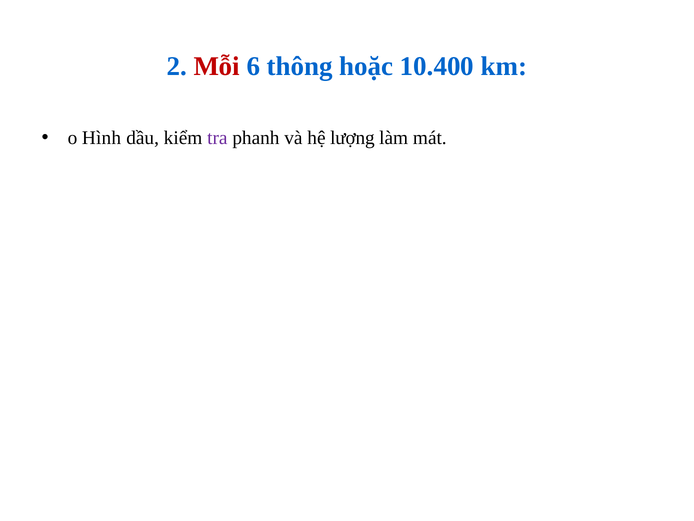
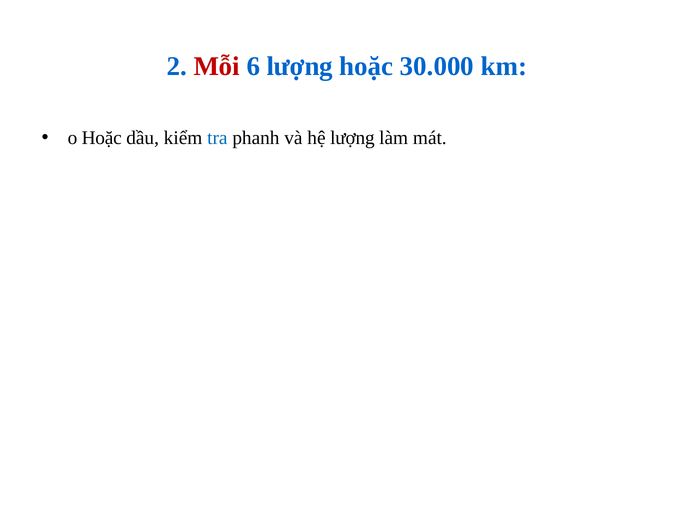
6 thông: thông -> lượng
10.400: 10.400 -> 30.000
o Hình: Hình -> Hoặc
tra colour: purple -> blue
